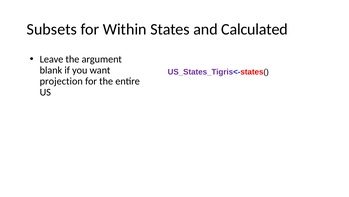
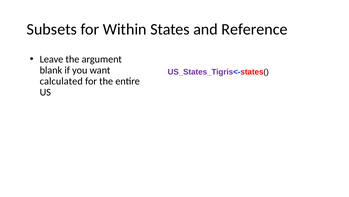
Calculated: Calculated -> Reference
projection: projection -> calculated
